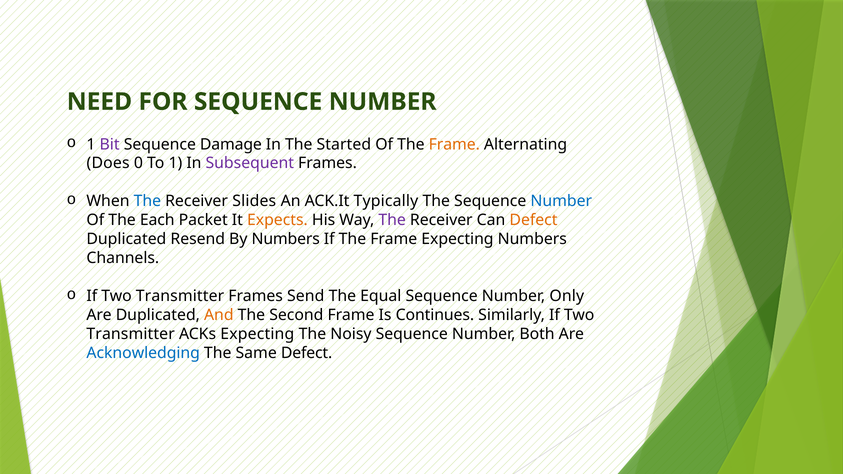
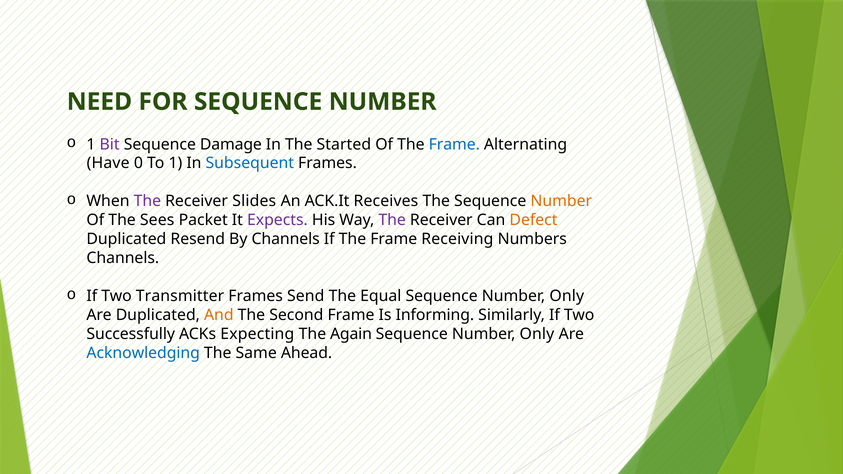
Frame at (454, 144) colour: orange -> blue
Does: Does -> Have
Subsequent colour: purple -> blue
The at (147, 201) colour: blue -> purple
Typically: Typically -> Receives
Number at (561, 201) colour: blue -> orange
Each: Each -> Sees
Expects colour: orange -> purple
By Numbers: Numbers -> Channels
Frame Expecting: Expecting -> Receiving
Continues: Continues -> Informing
Transmitter at (131, 334): Transmitter -> Successfully
Noisy: Noisy -> Again
Both at (537, 334): Both -> Only
Same Defect: Defect -> Ahead
